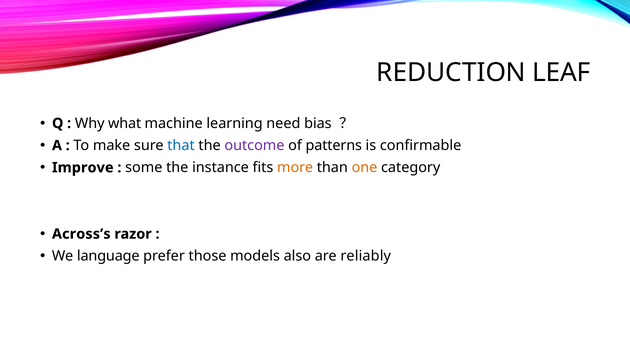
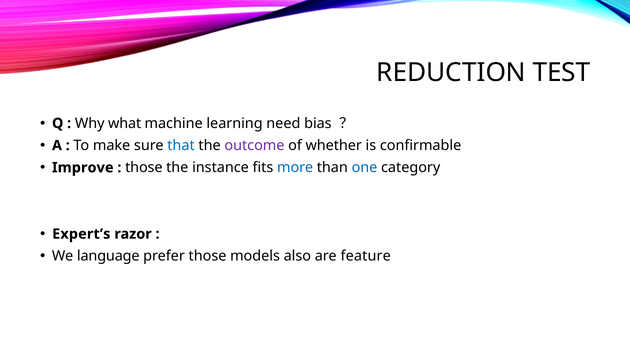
LEAF: LEAF -> TEST
patterns: patterns -> whether
some at (144, 168): some -> those
more colour: orange -> blue
one colour: orange -> blue
Across’s: Across’s -> Expert’s
reliably: reliably -> feature
